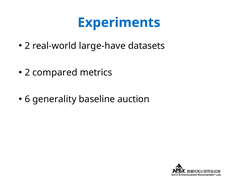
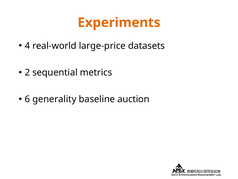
Experiments colour: blue -> orange
2 at (27, 46): 2 -> 4
large-have: large-have -> large-price
compared: compared -> sequential
